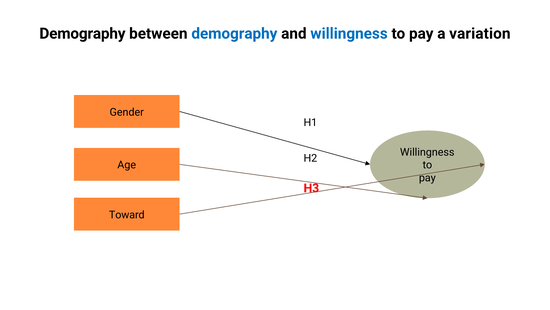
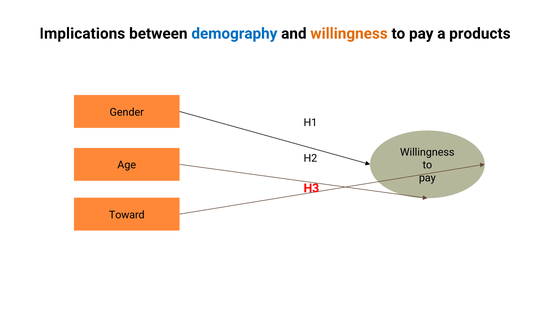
Demography at (82, 33): Demography -> Implications
willingness at (349, 33) colour: blue -> orange
variation: variation -> products
